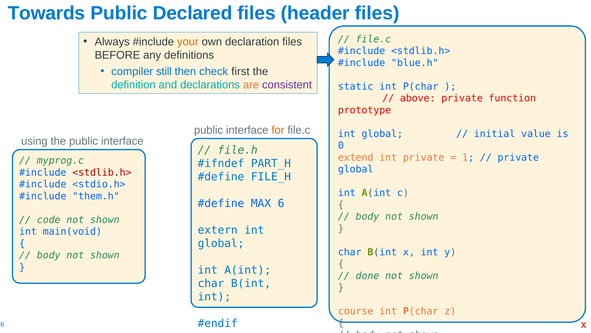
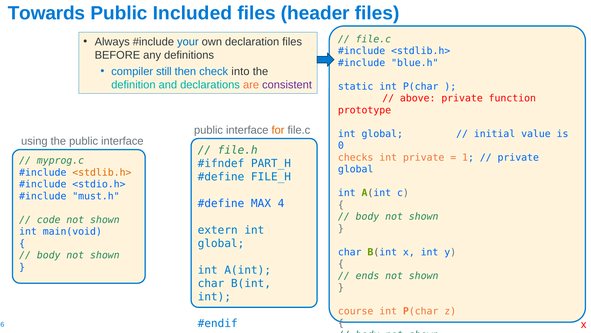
Declared: Declared -> Included
your colour: orange -> blue
first: first -> into
extend: extend -> checks
<stdlib.h> at (102, 172) colour: red -> orange
them.h: them.h -> must.h
6: 6 -> 4
done: done -> ends
